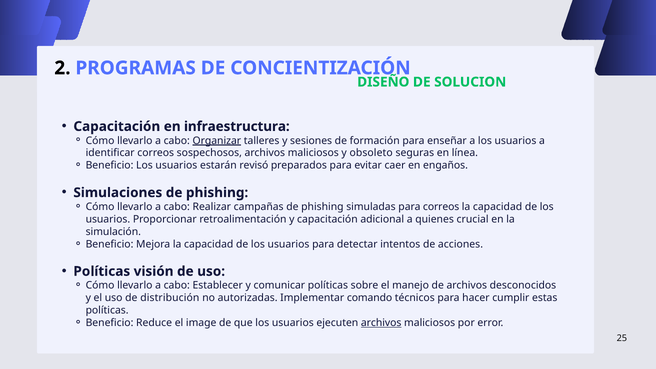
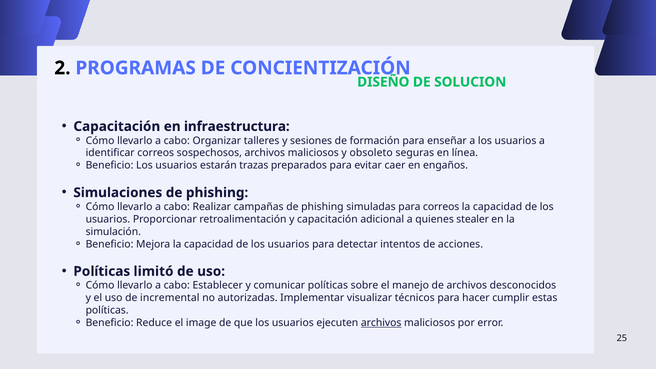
Organizar underline: present -> none
revisó: revisó -> trazas
crucial: crucial -> stealer
visión: visión -> limitó
distribución: distribución -> incremental
comando: comando -> visualizar
